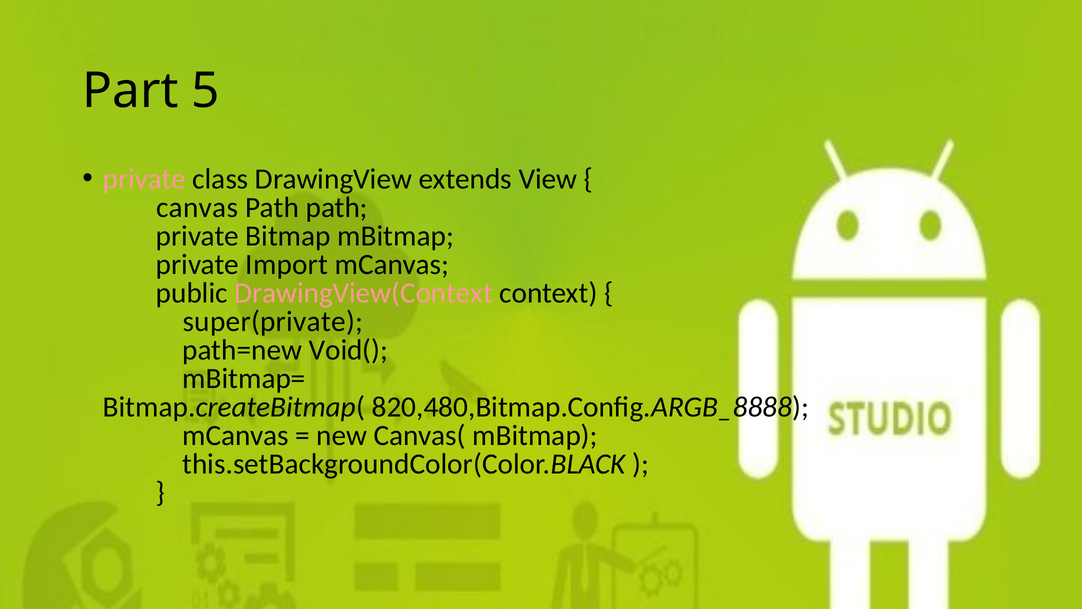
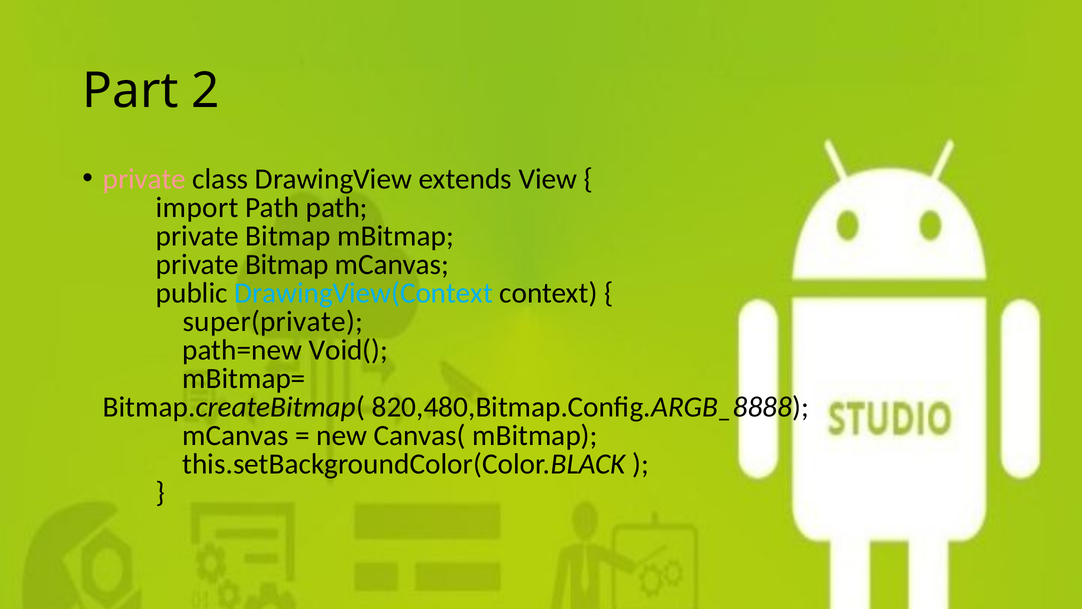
5: 5 -> 2
canvas: canvas -> import
Import at (287, 265): Import -> Bitmap
DrawingView(Context colour: pink -> light blue
